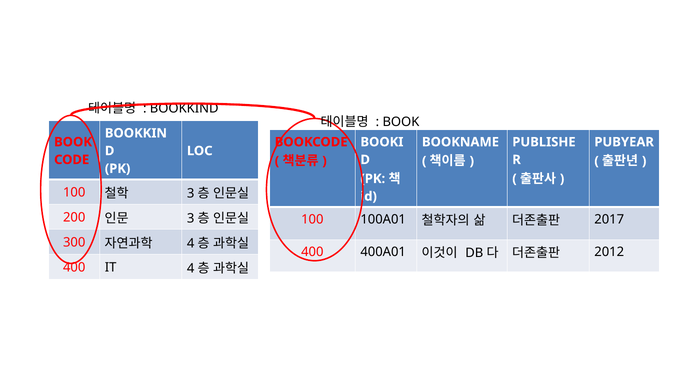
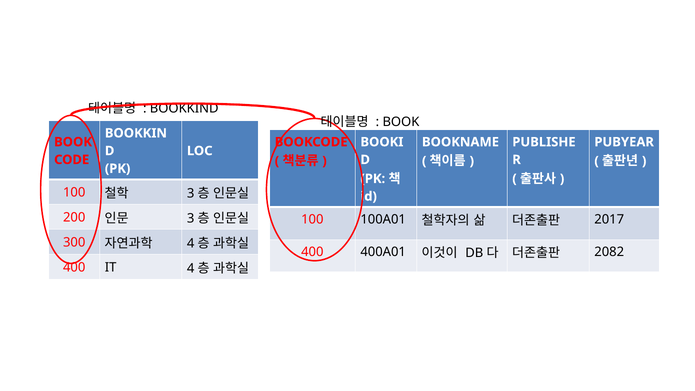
2012: 2012 -> 2082
